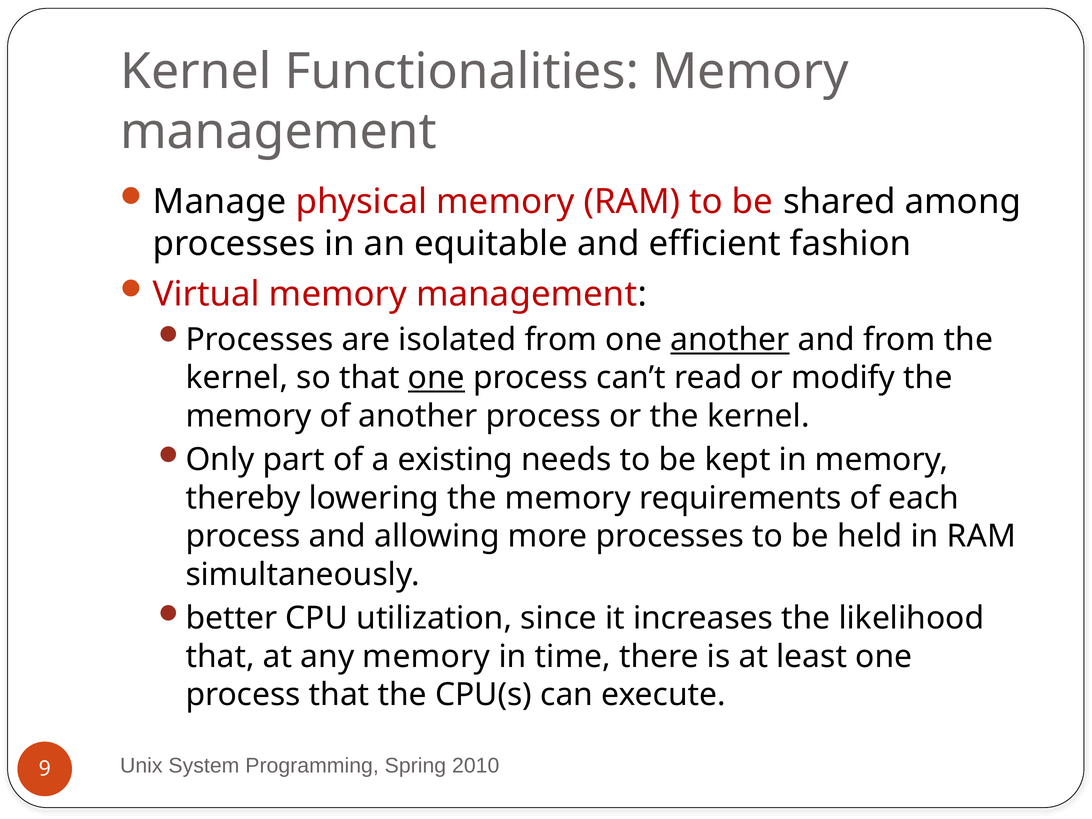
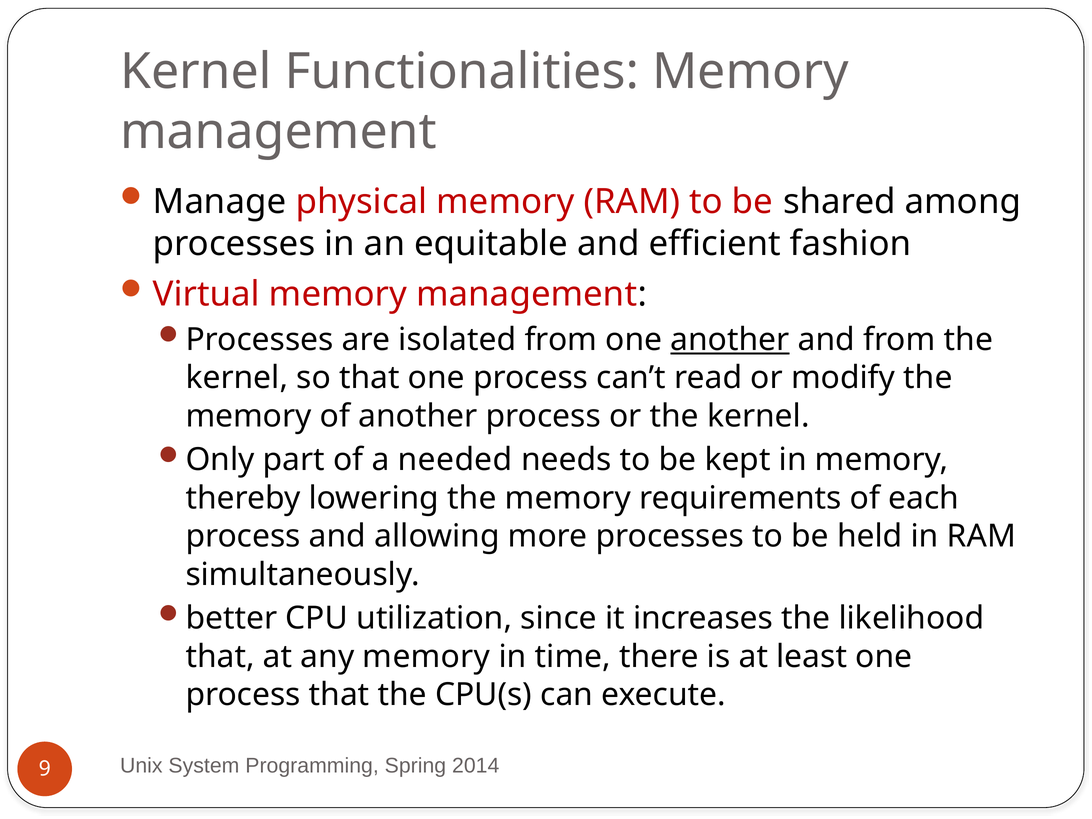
one at (436, 378) underline: present -> none
existing: existing -> needed
2010: 2010 -> 2014
